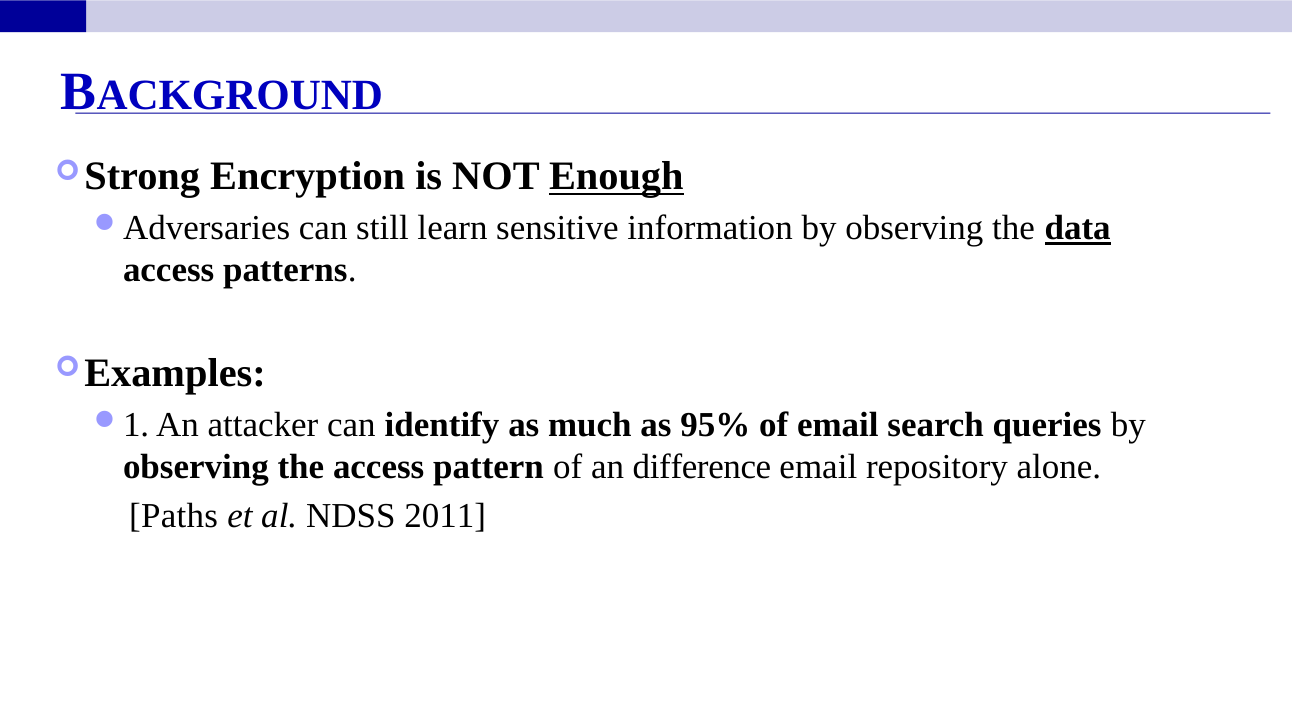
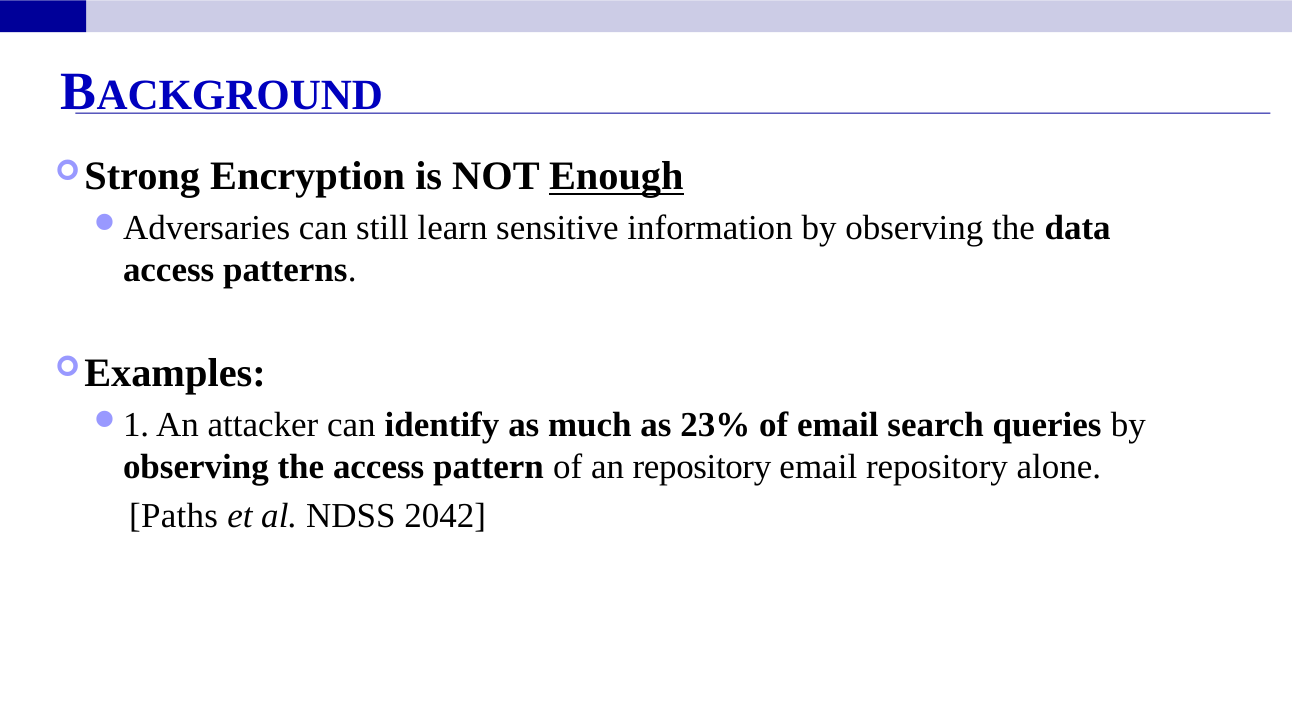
data underline: present -> none
95%: 95% -> 23%
an difference: difference -> repository
2011: 2011 -> 2042
